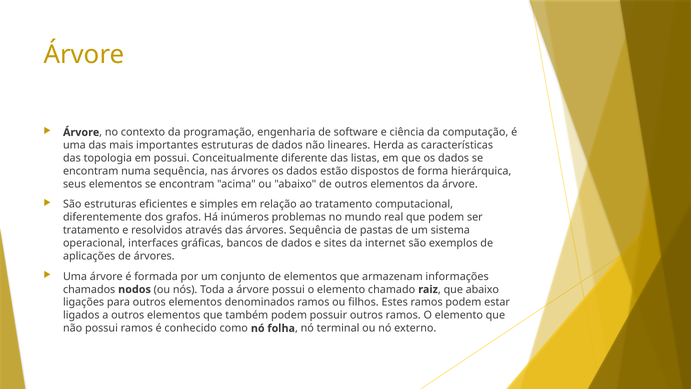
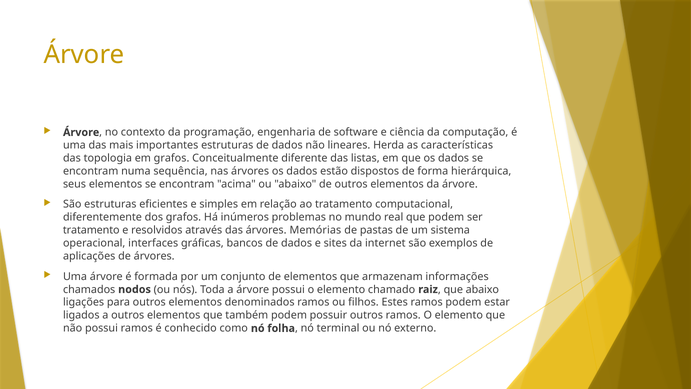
em possui: possui -> grafos
árvores Sequência: Sequência -> Memórias
